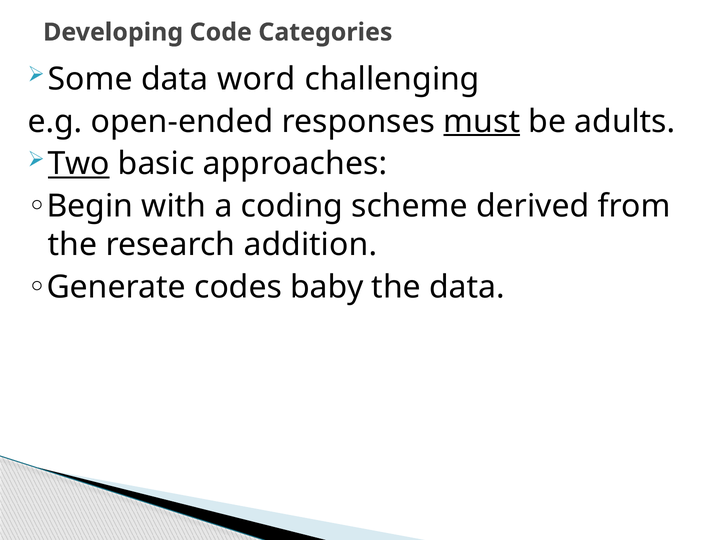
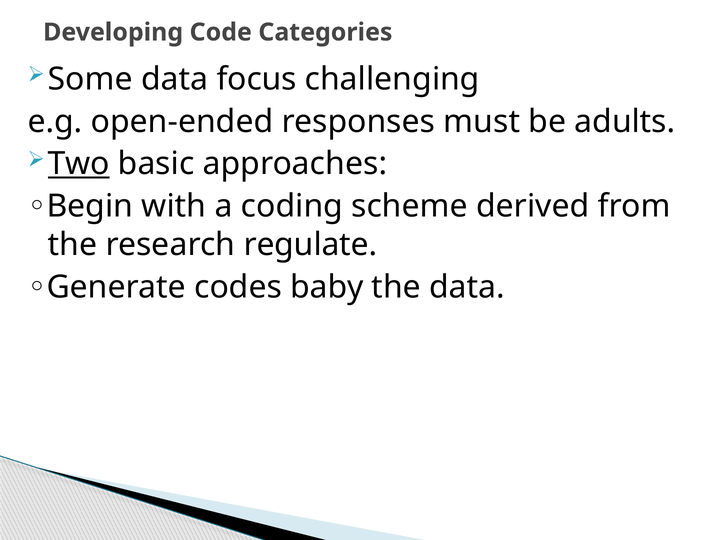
word: word -> focus
must underline: present -> none
addition: addition -> regulate
